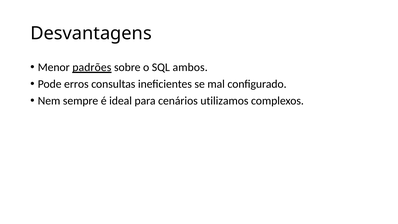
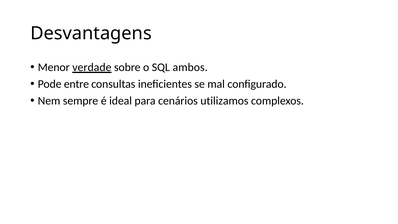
padrões: padrões -> verdade
erros: erros -> entre
